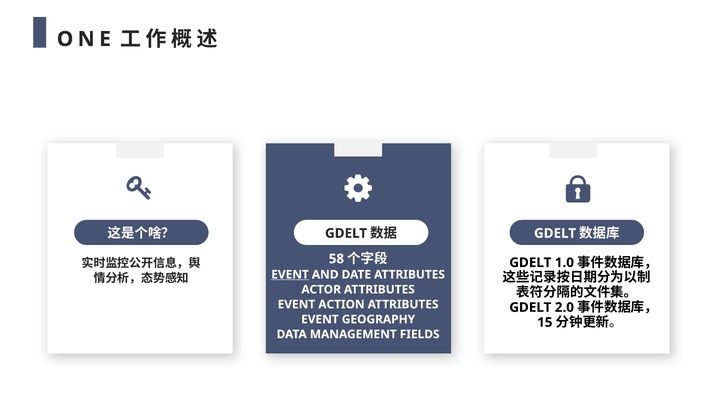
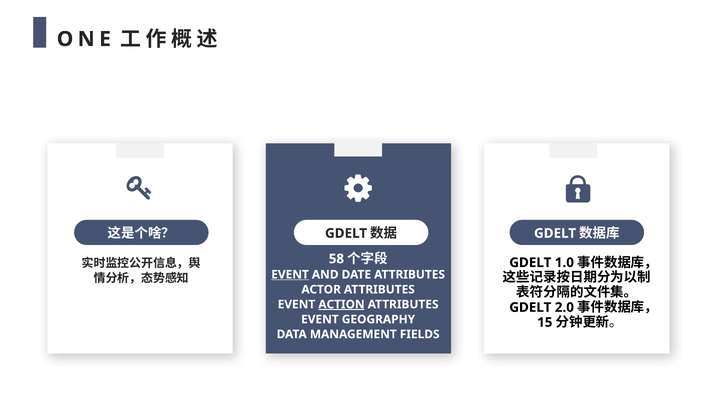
ACTION underline: none -> present
